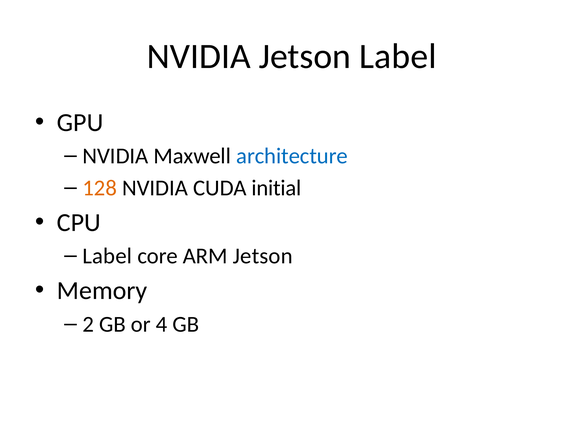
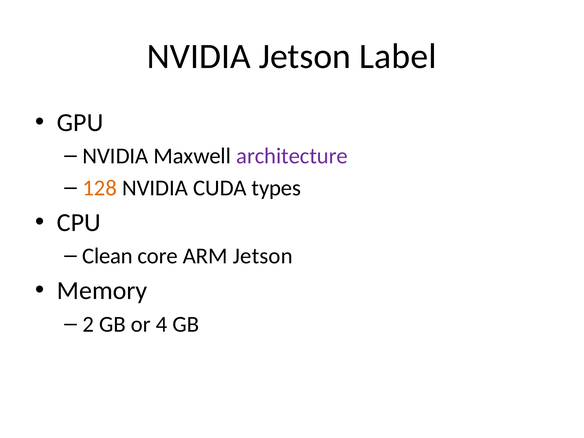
architecture colour: blue -> purple
initial: initial -> types
Label at (107, 256): Label -> Clean
